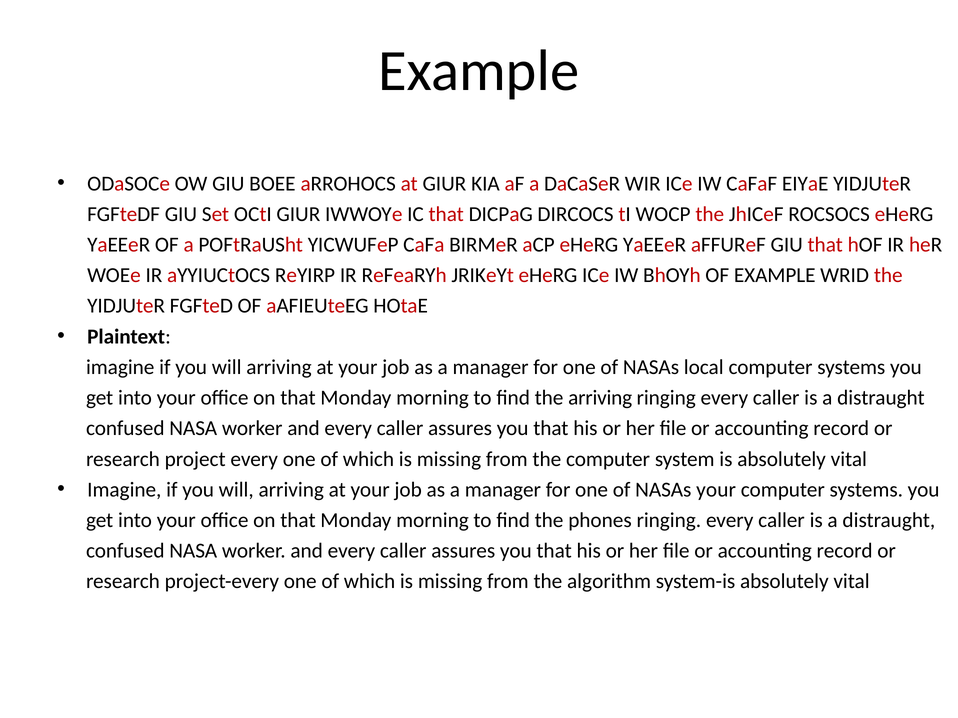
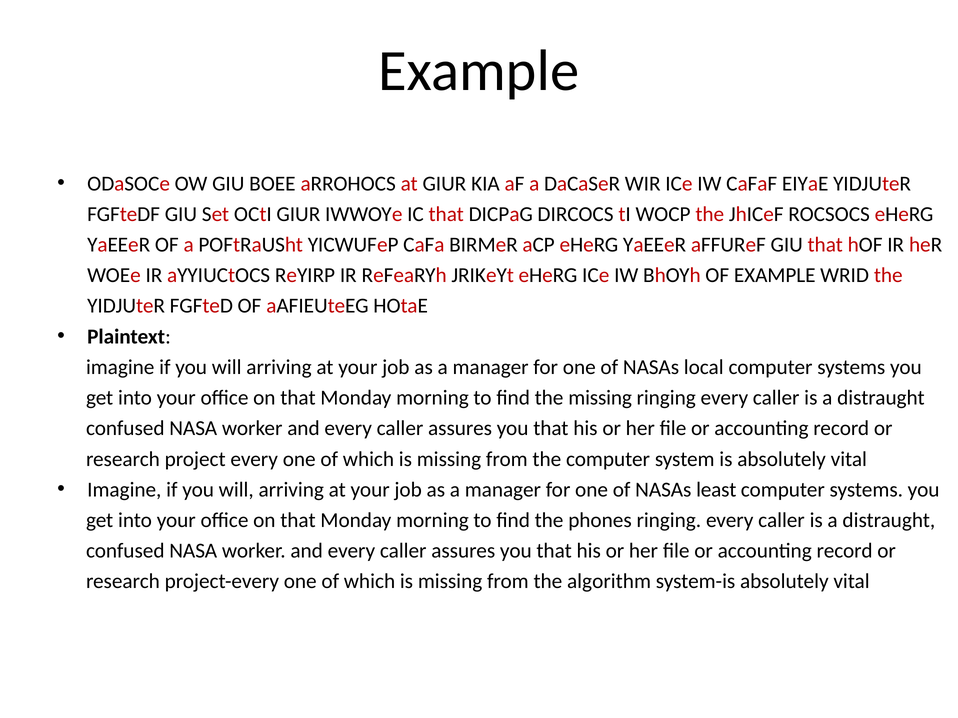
the arriving: arriving -> missing
NASAs your: your -> least
